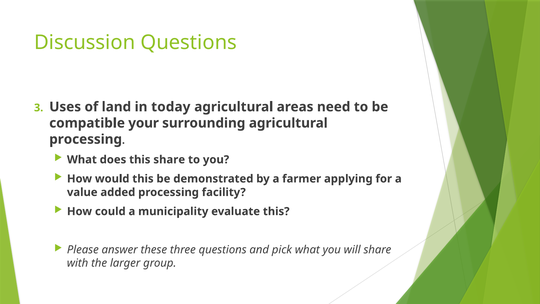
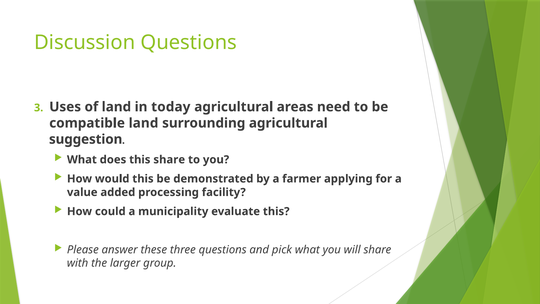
compatible your: your -> land
processing at (86, 139): processing -> suggestion
